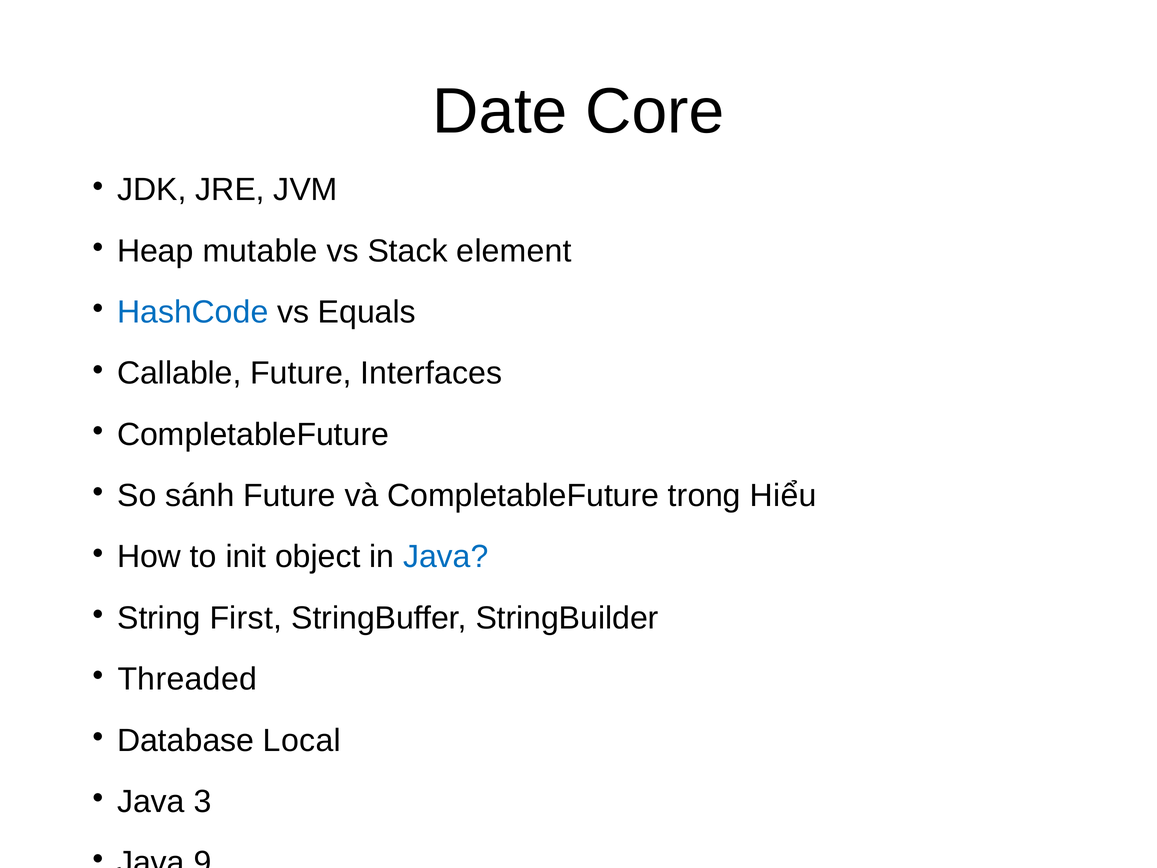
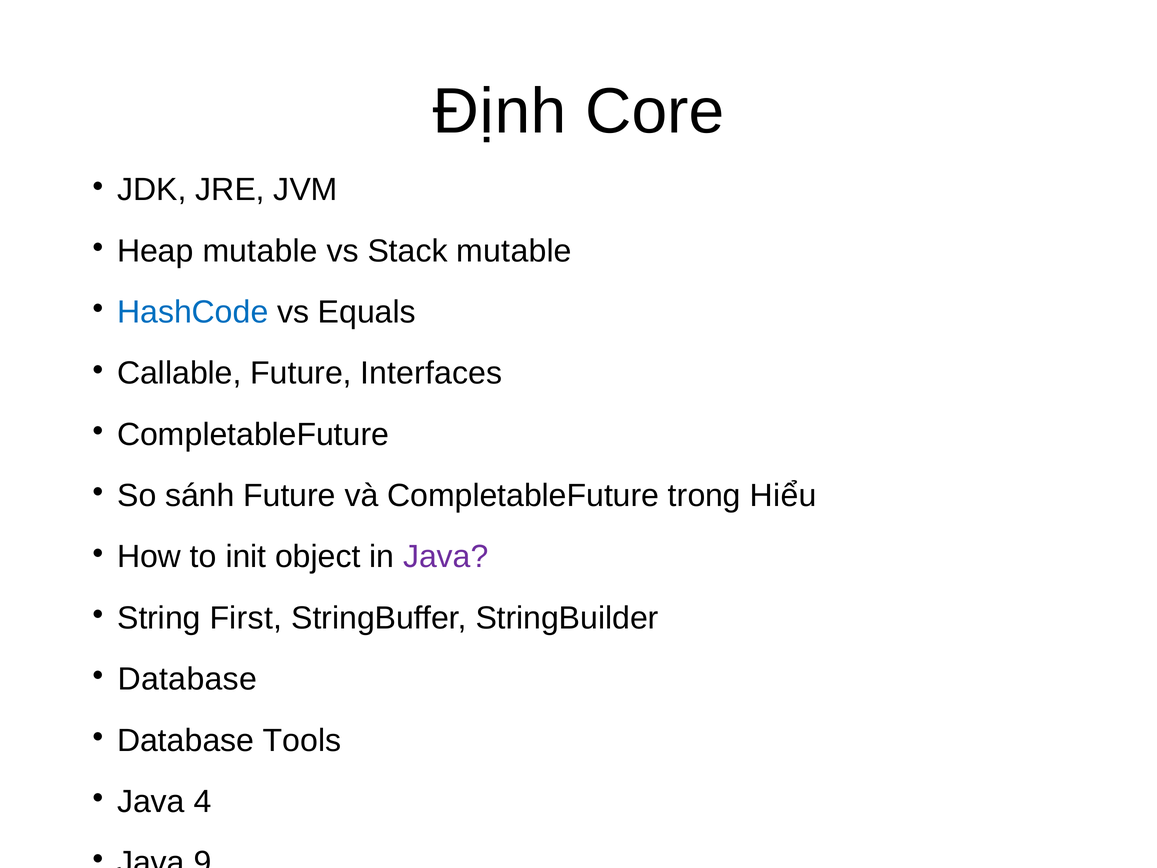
Date: Date -> Định
Stack element: element -> mutable
Java at (446, 557) colour: blue -> purple
Threaded at (187, 679): Threaded -> Database
Local: Local -> Tools
3: 3 -> 4
